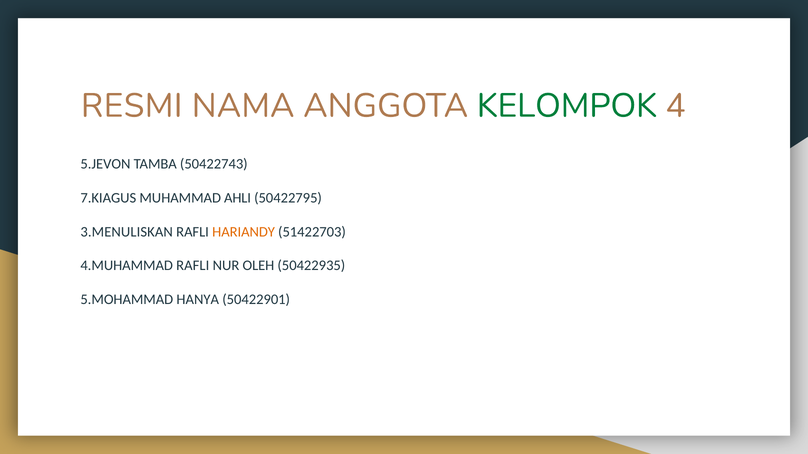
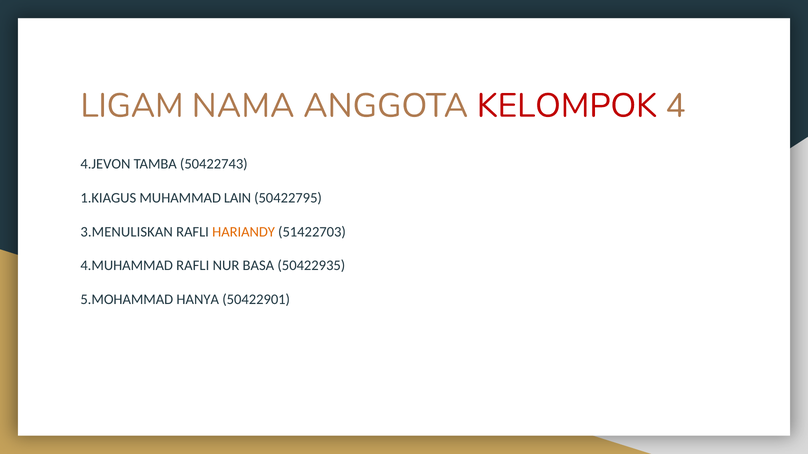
RESMI: RESMI -> LIGAM
KELOMPOK colour: green -> red
5.JEVON: 5.JEVON -> 4.JEVON
7.KIAGUS: 7.KIAGUS -> 1.KIAGUS
AHLI: AHLI -> LAIN
OLEH: OLEH -> BASA
